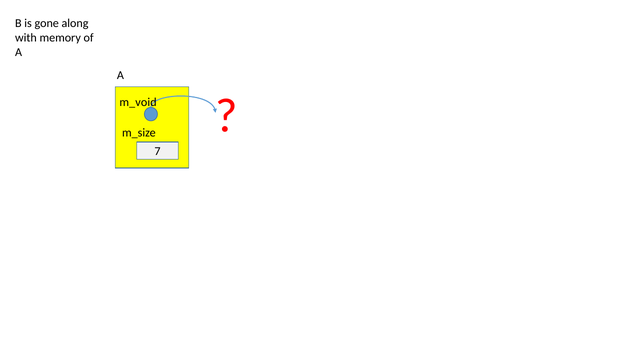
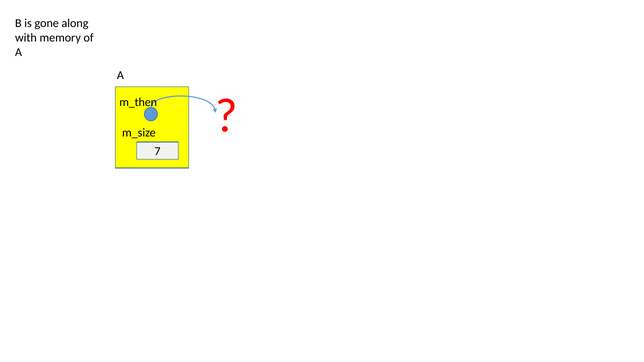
m_void: m_void -> m_then
